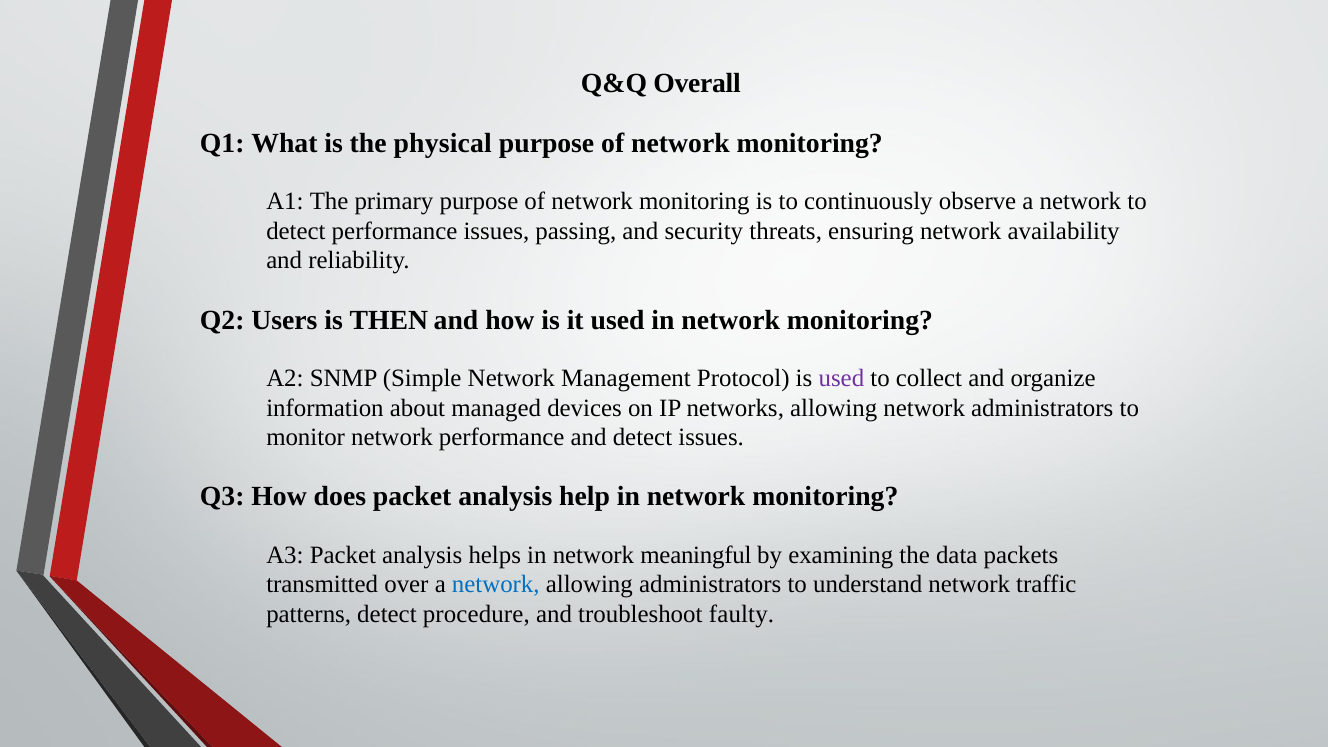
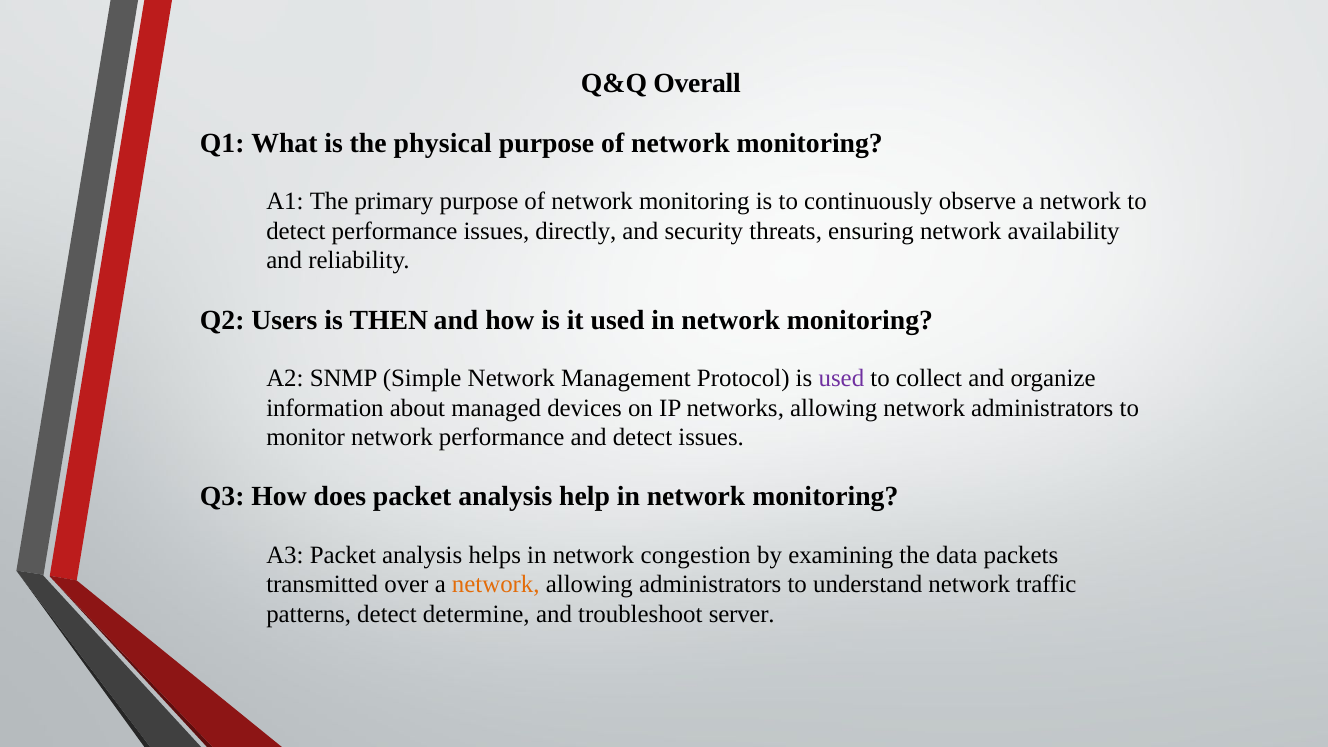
passing: passing -> directly
meaningful: meaningful -> congestion
network at (496, 585) colour: blue -> orange
procedure: procedure -> determine
faulty: faulty -> server
